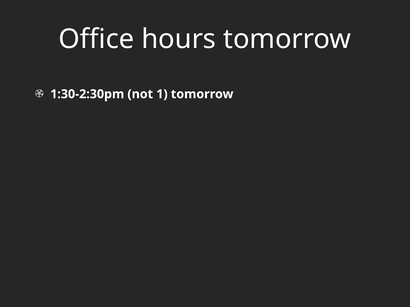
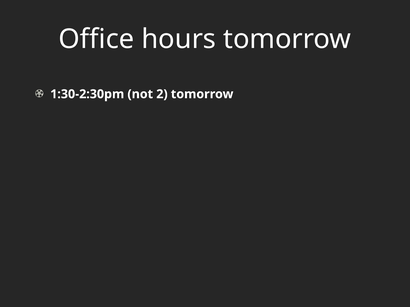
1: 1 -> 2
